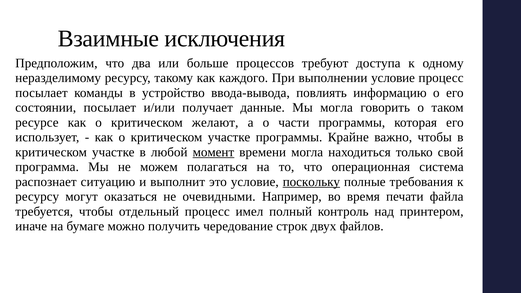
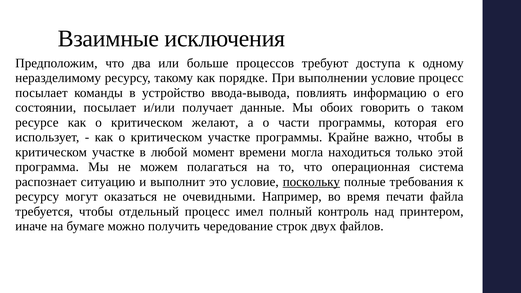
каждого: каждого -> порядке
Мы могла: могла -> обоих
момент underline: present -> none
свой: свой -> этой
